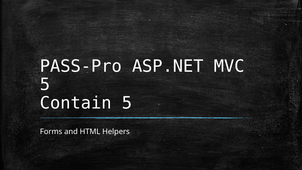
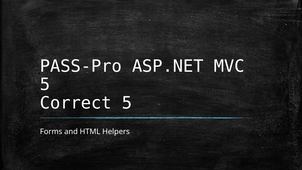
Contain: Contain -> Correct
